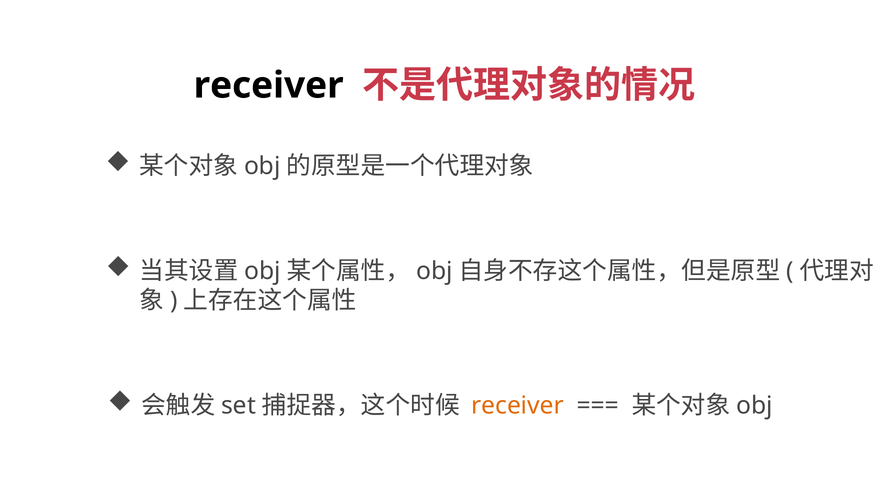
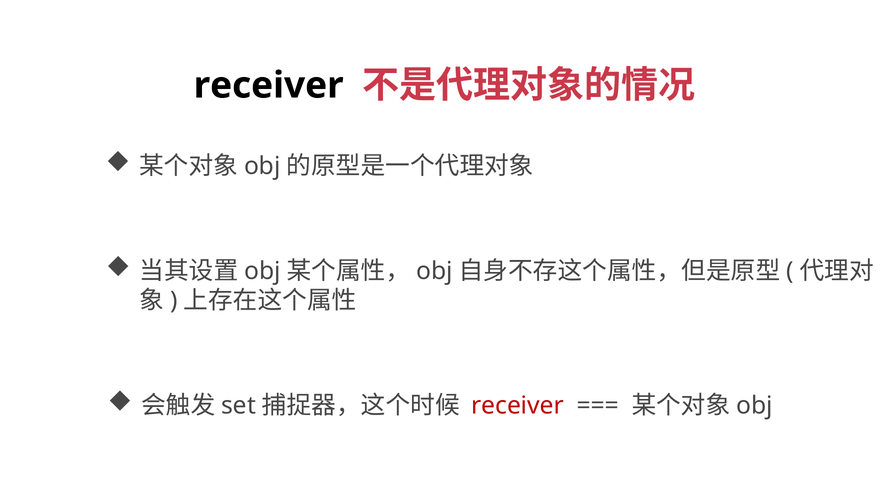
receiver at (518, 406) colour: orange -> red
